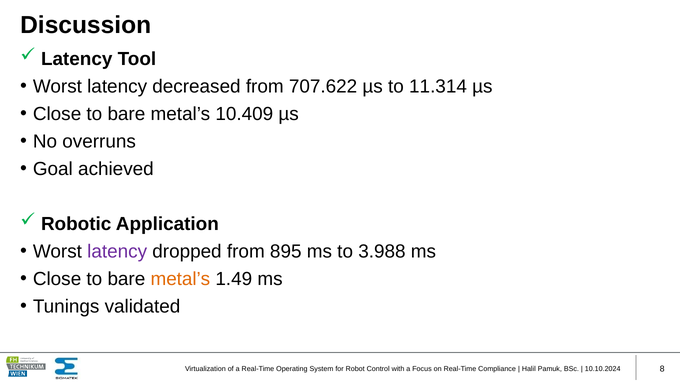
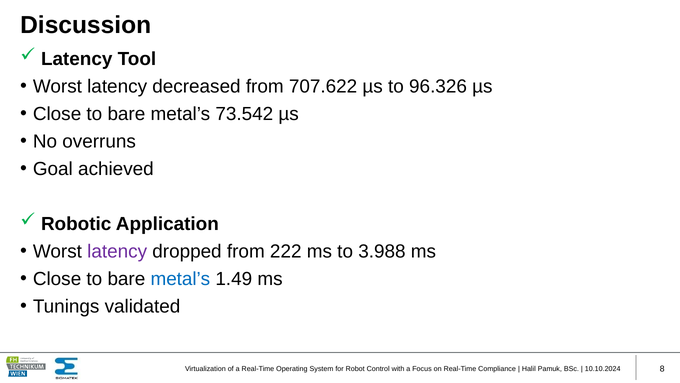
11.314: 11.314 -> 96.326
10.409: 10.409 -> 73.542
895: 895 -> 222
metal’s at (180, 279) colour: orange -> blue
